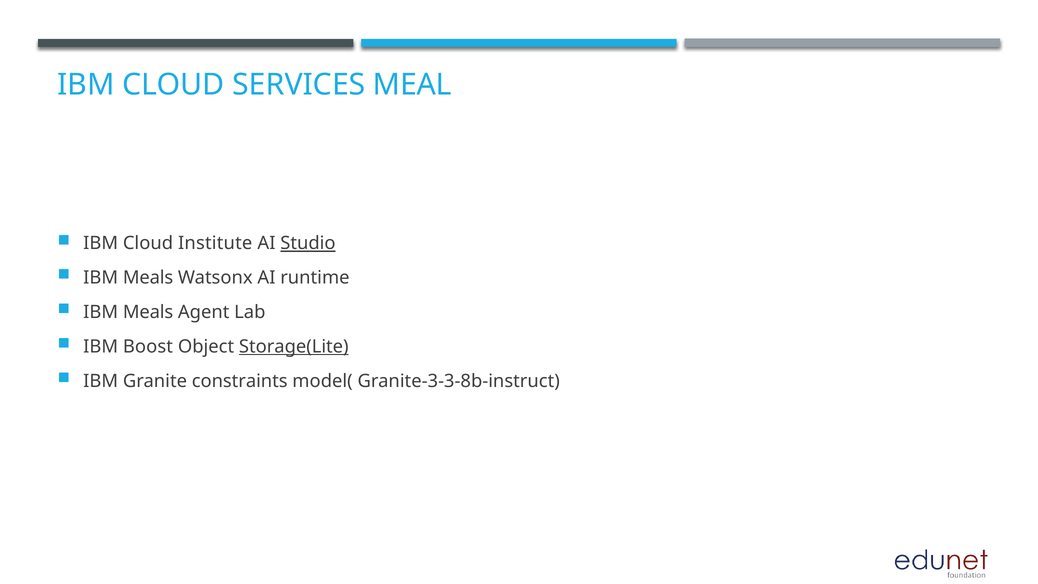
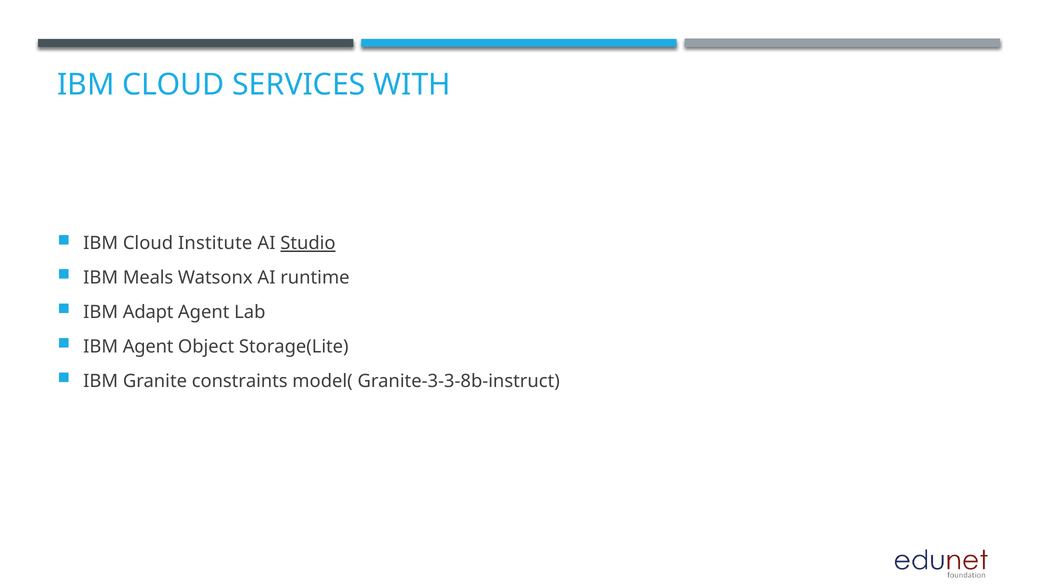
MEAL: MEAL -> WITH
Meals at (148, 312): Meals -> Adapt
IBM Boost: Boost -> Agent
Storage(Lite underline: present -> none
